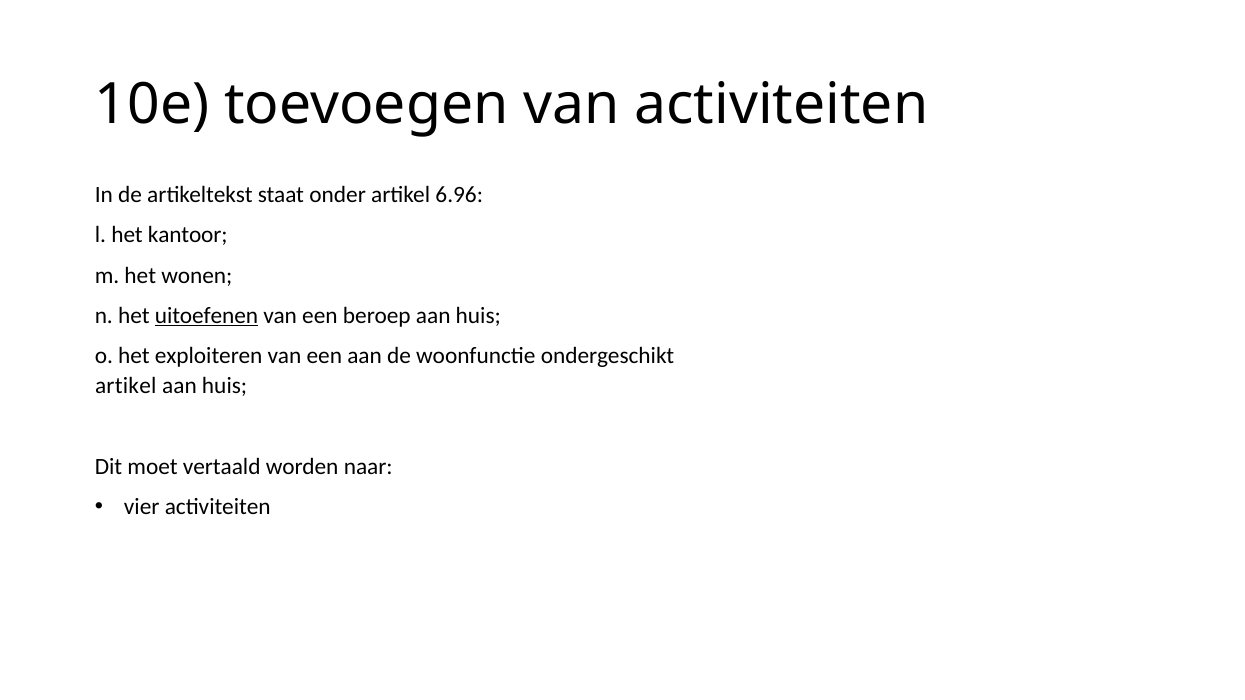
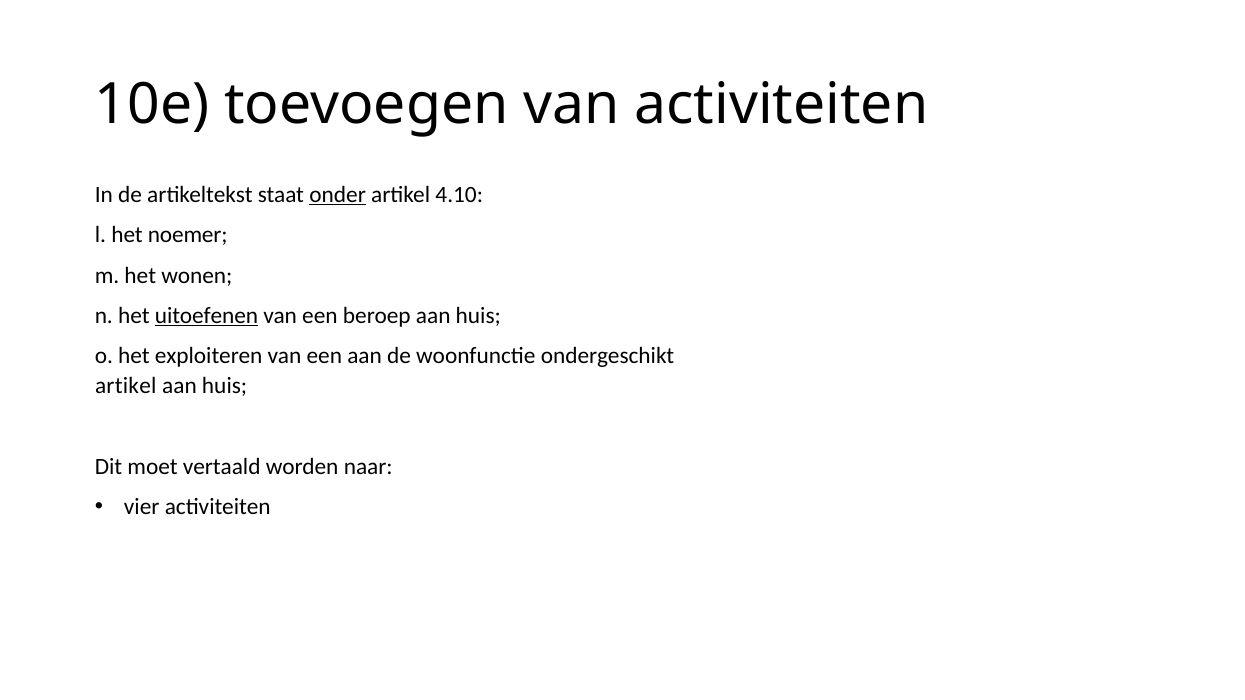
onder underline: none -> present
6.96: 6.96 -> 4.10
kantoor: kantoor -> noemer
